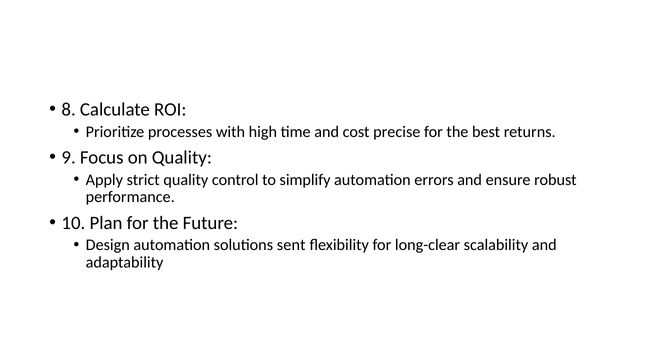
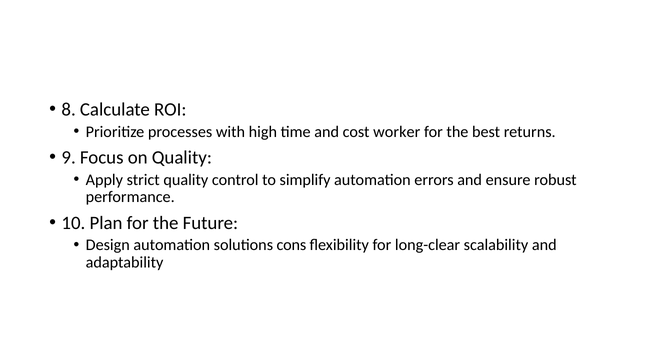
precise: precise -> worker
sent: sent -> cons
